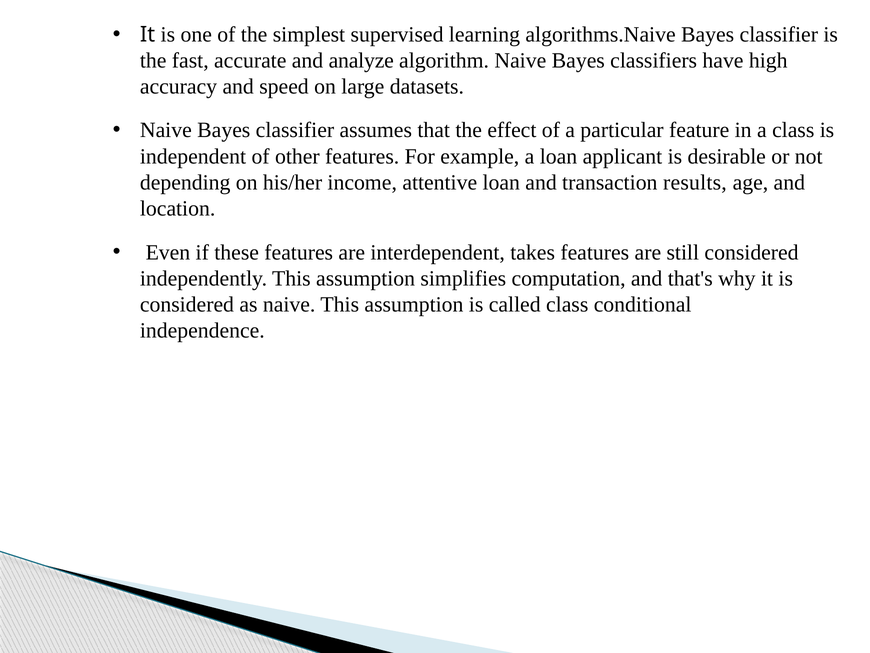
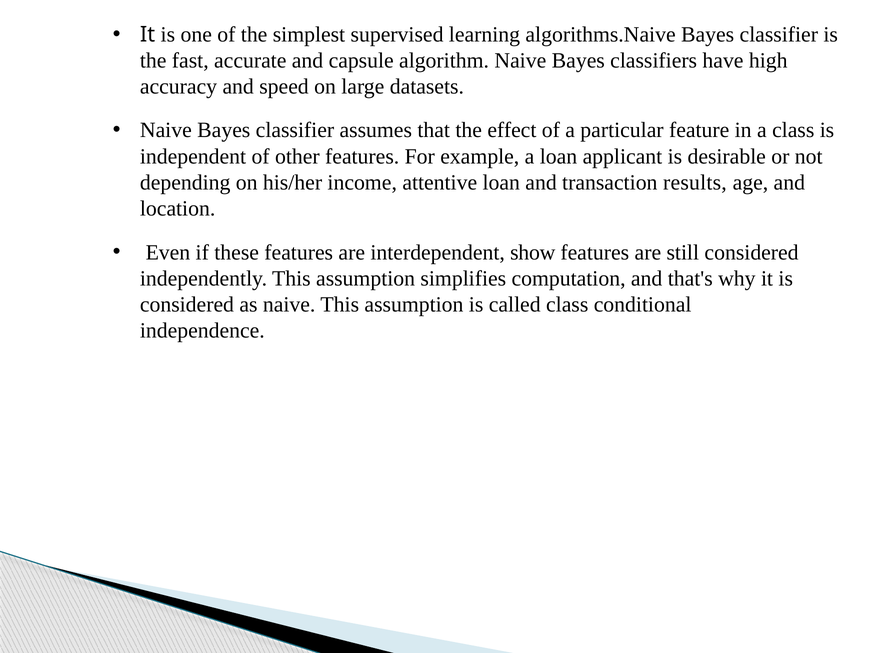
analyze: analyze -> capsule
takes: takes -> show
